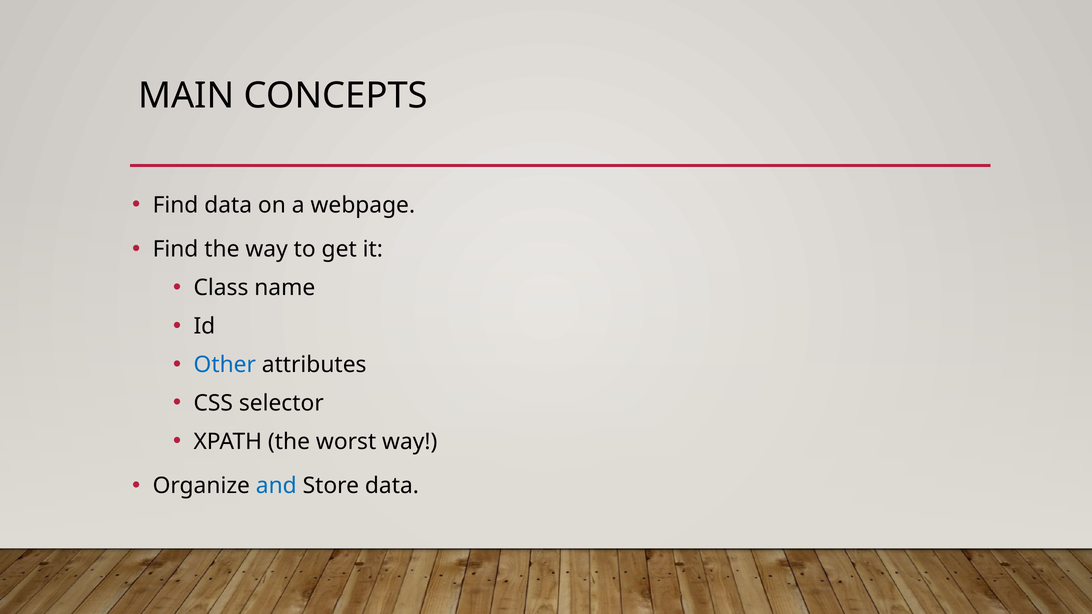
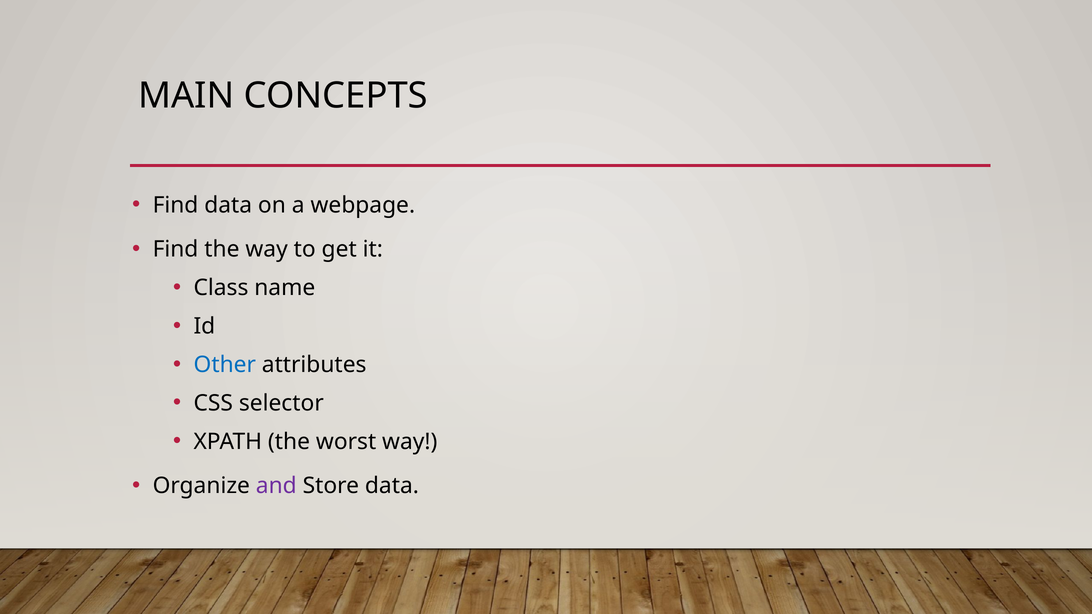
and colour: blue -> purple
